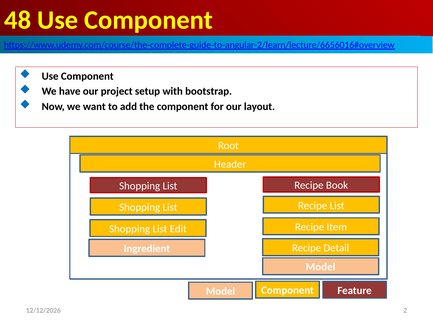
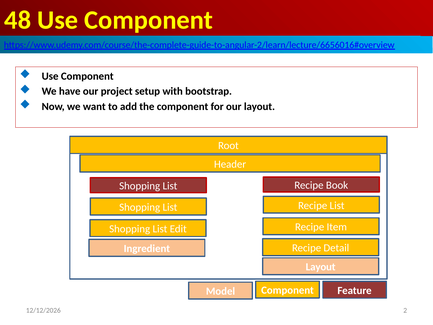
Model at (321, 267): Model -> Layout
